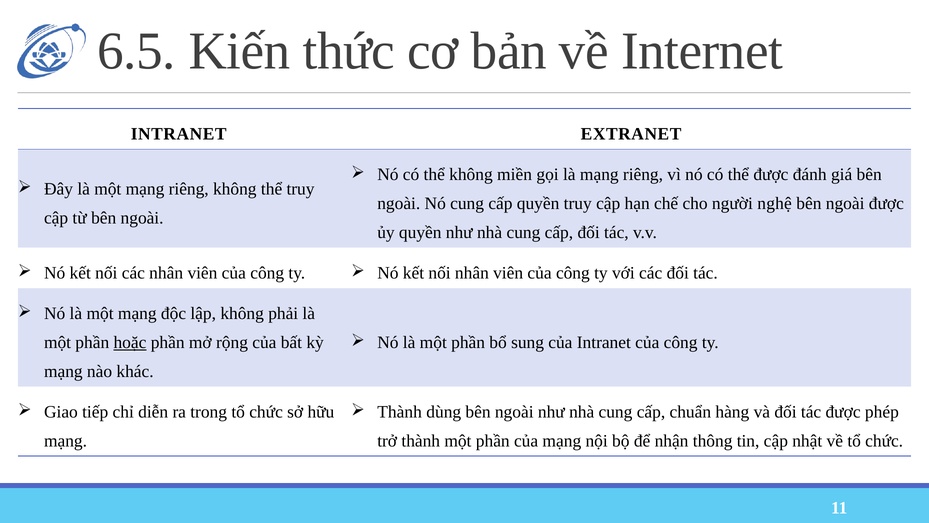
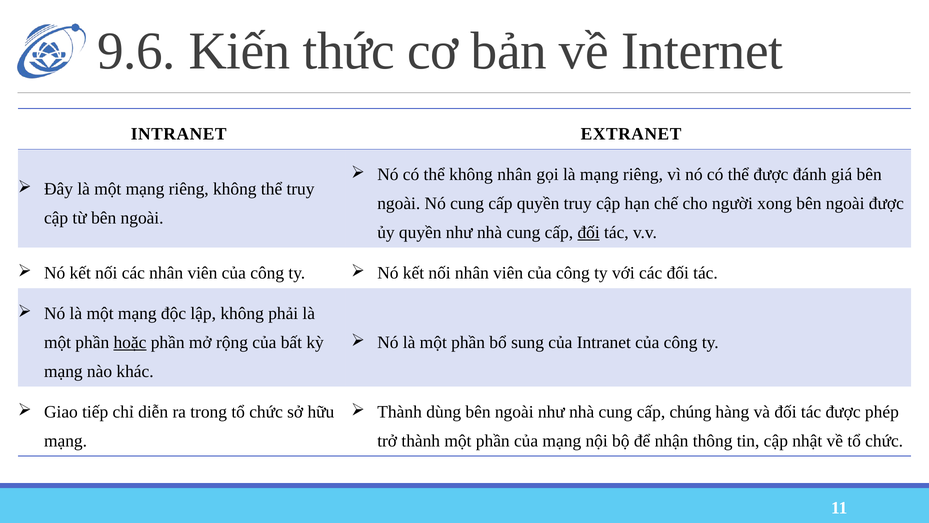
6.5: 6.5 -> 9.6
không miền: miền -> nhân
nghệ: nghệ -> xong
đối at (589, 232) underline: none -> present
chuẩn: chuẩn -> chúng
